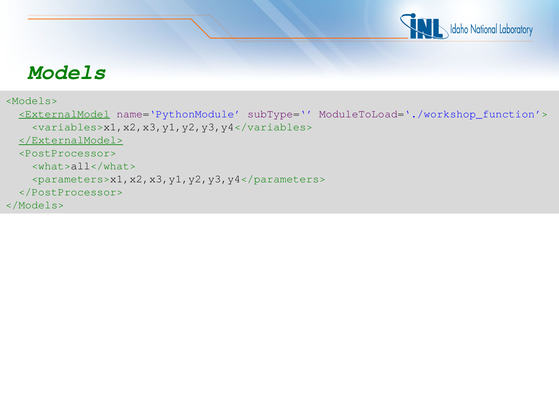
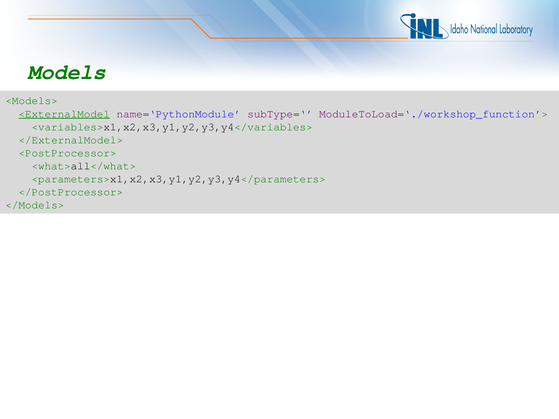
</ExternalModel> underline: present -> none
